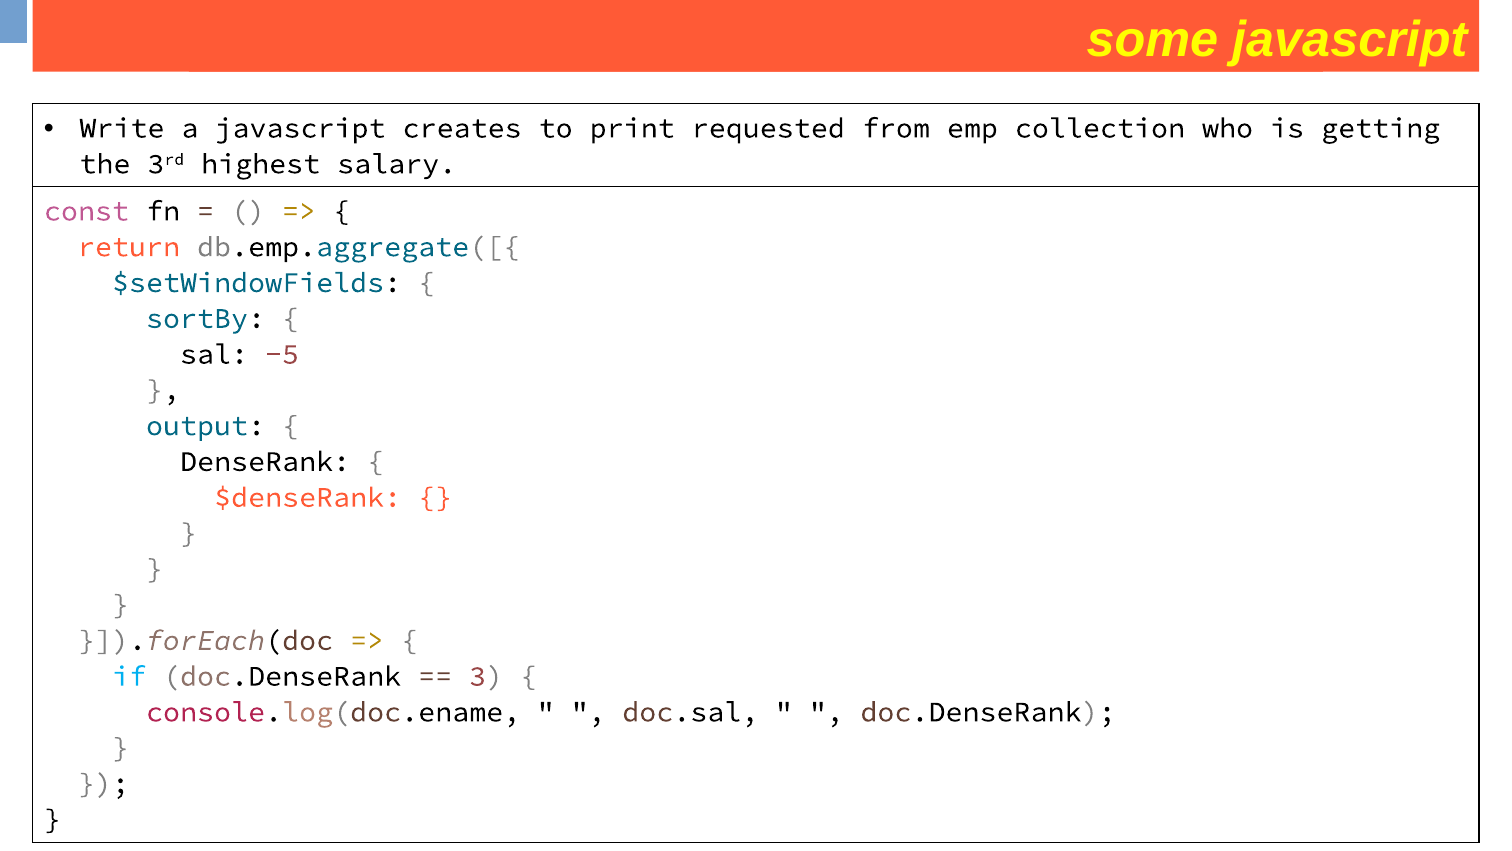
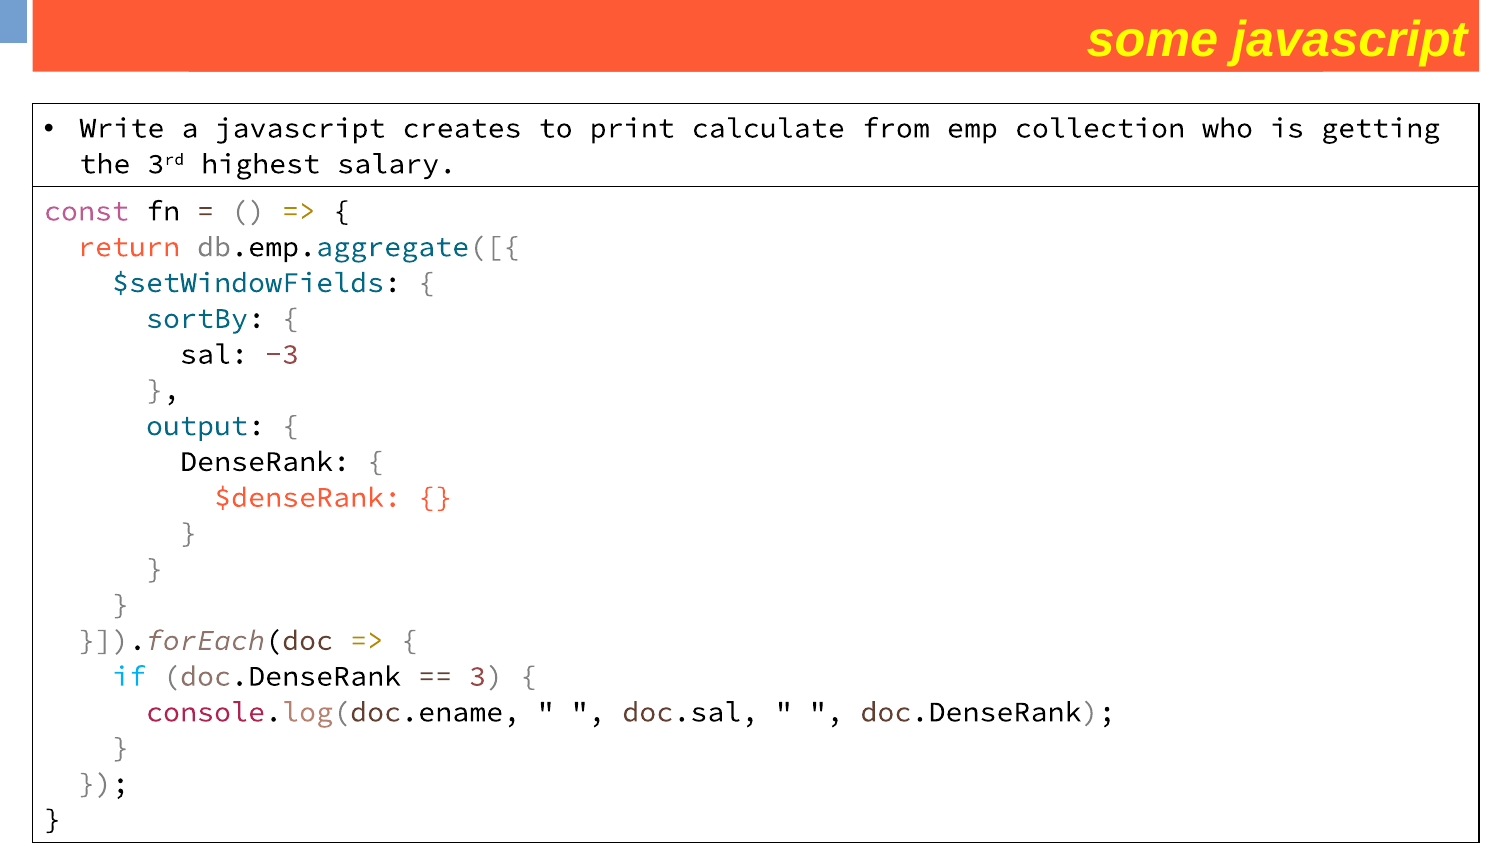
requested: requested -> calculate
-5: -5 -> -3
